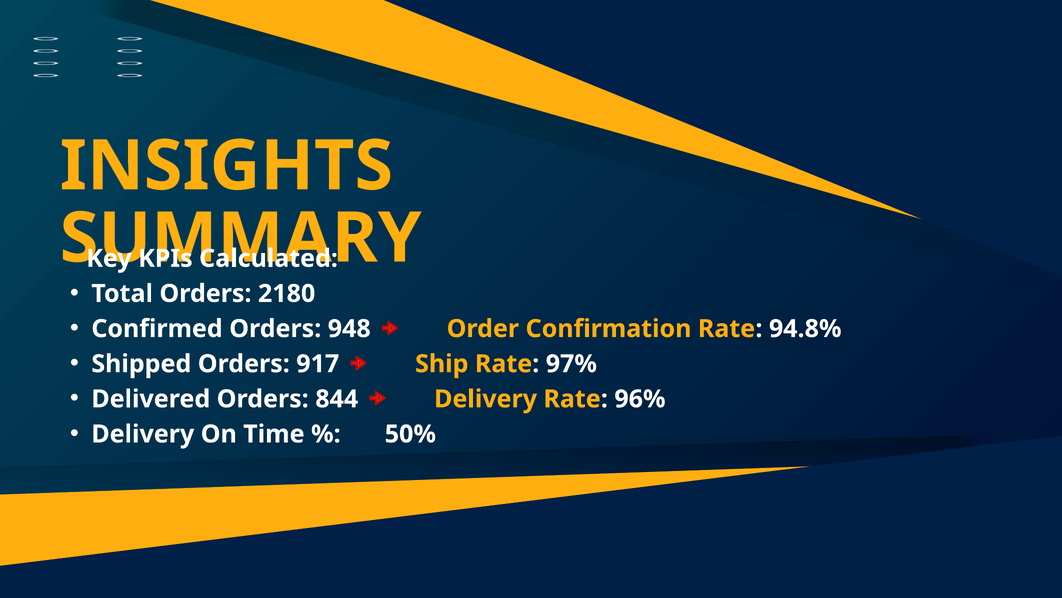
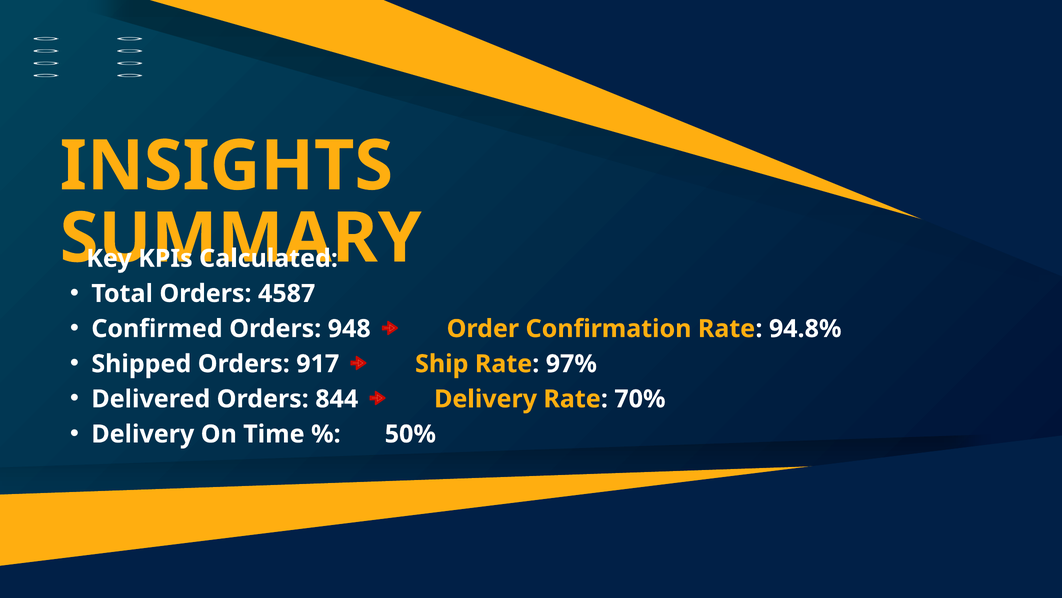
2180: 2180 -> 4587
96%: 96% -> 70%
